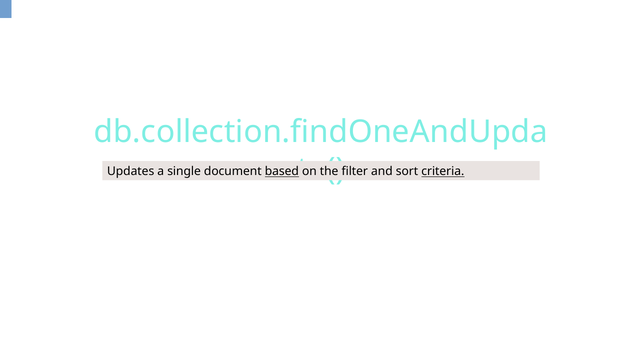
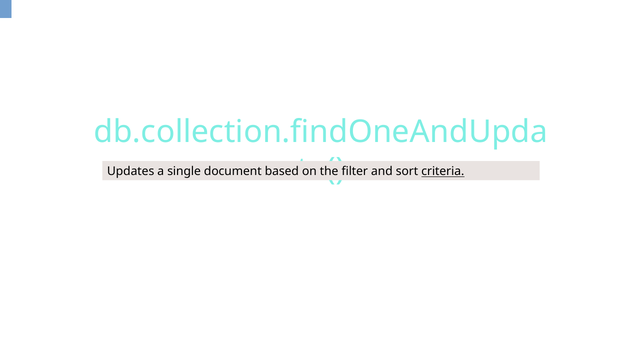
based underline: present -> none
